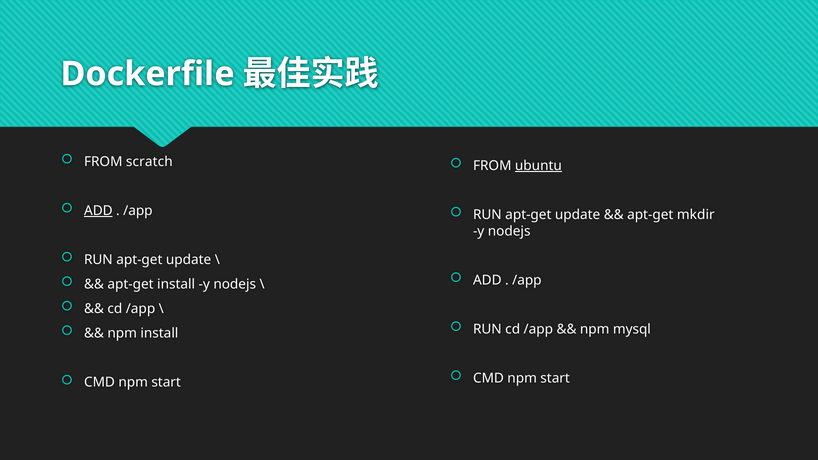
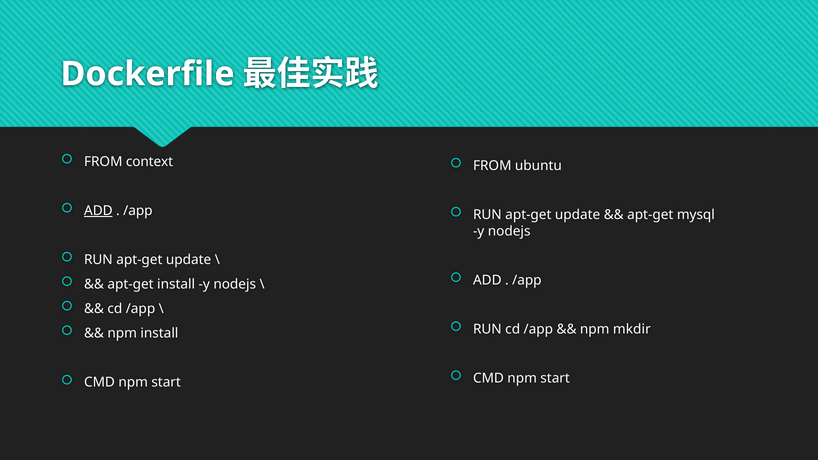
scratch: scratch -> context
ubuntu underline: present -> none
mkdir: mkdir -> mysql
mysql: mysql -> mkdir
